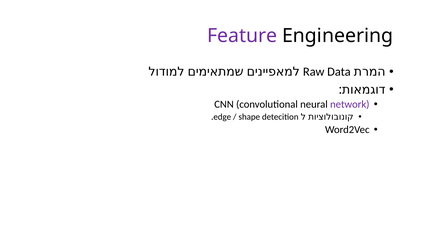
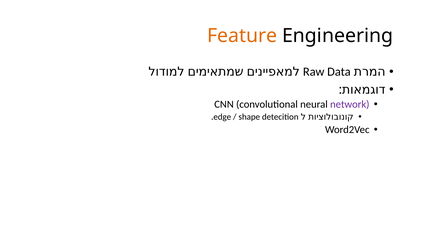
Feature colour: purple -> orange
